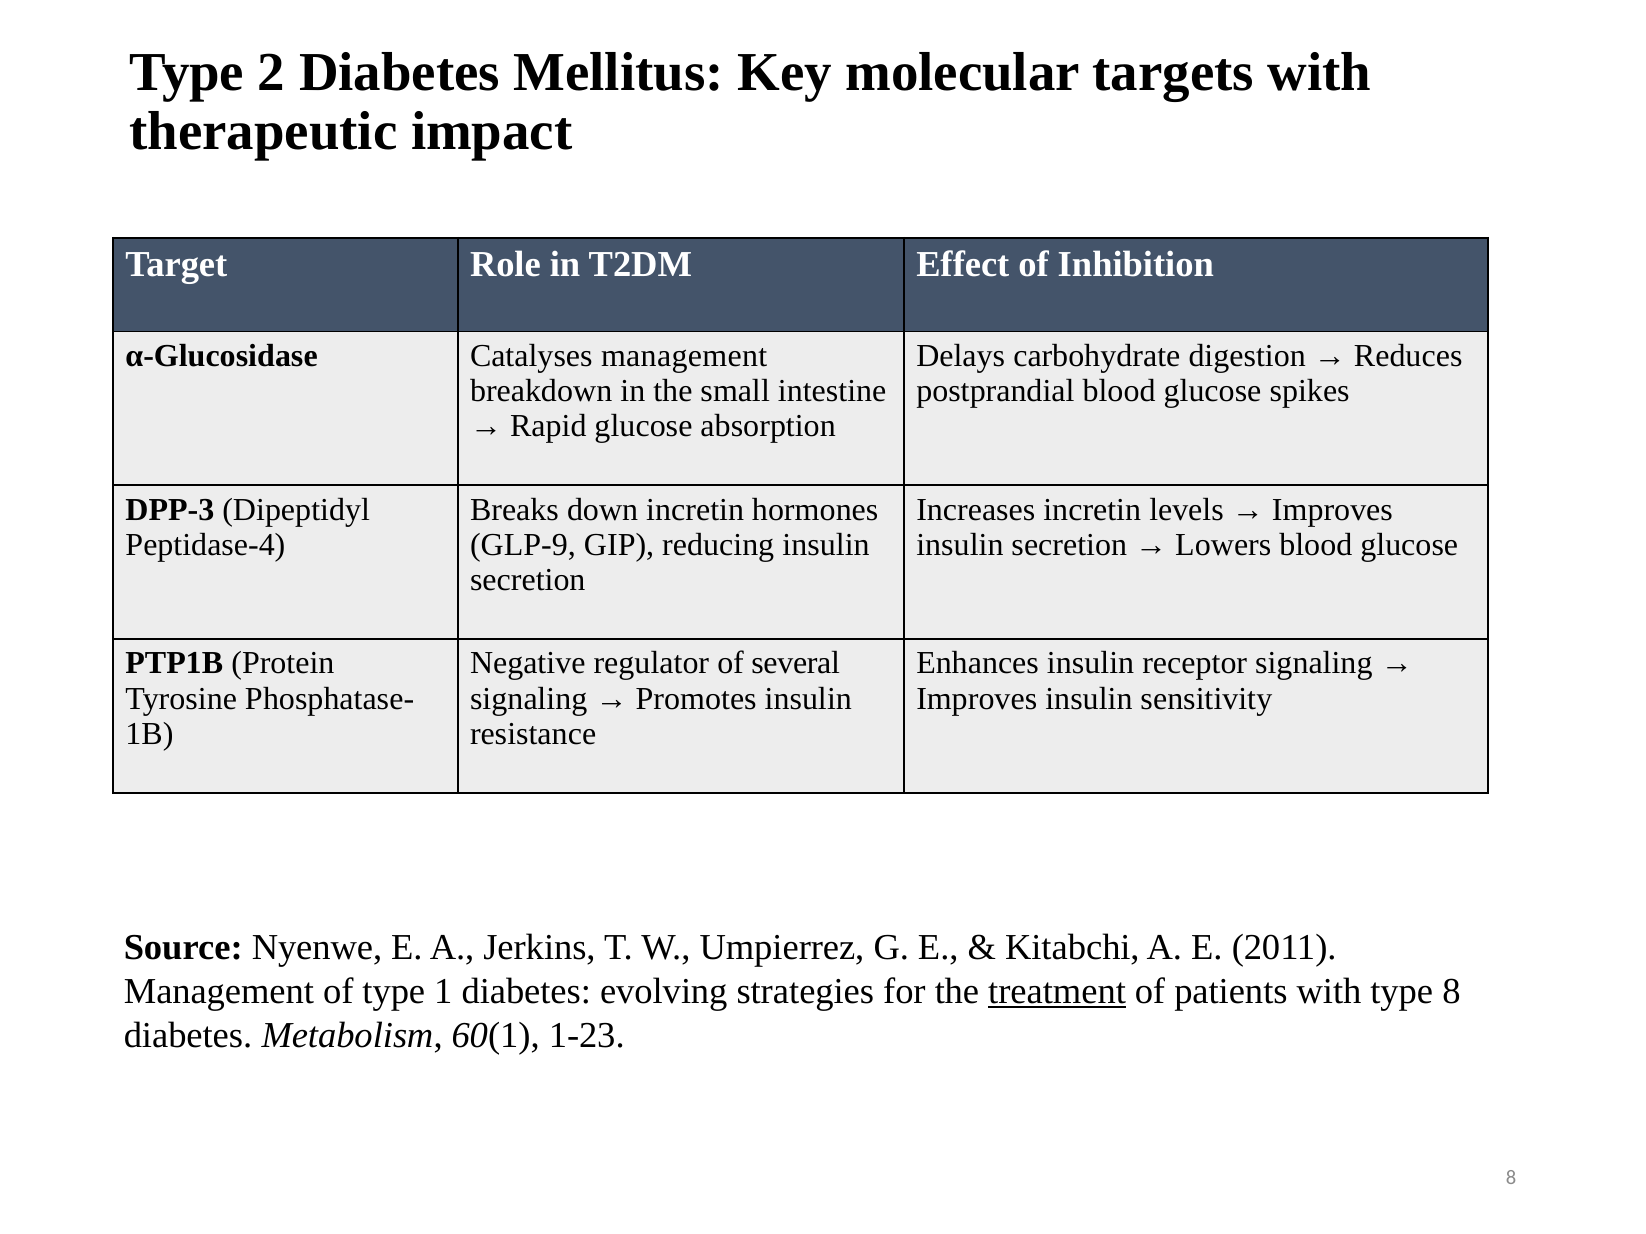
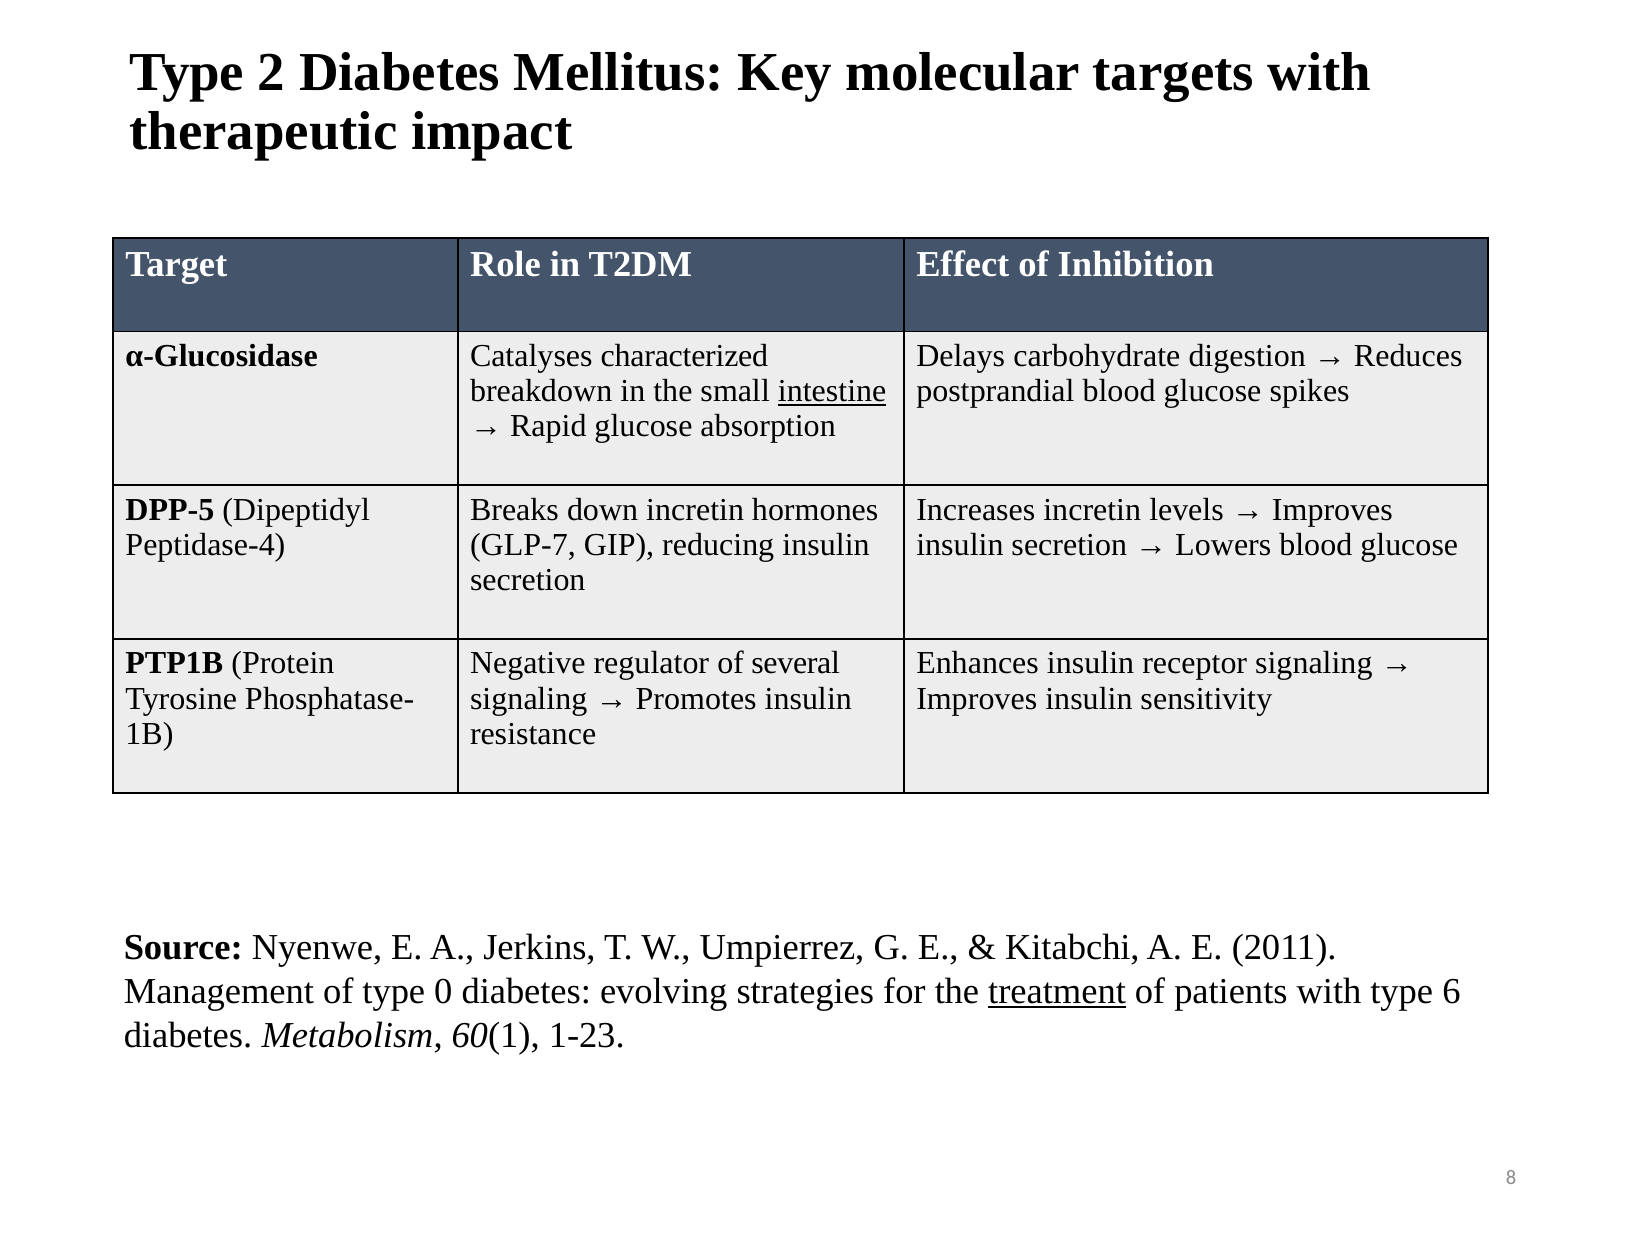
Catalyses management: management -> characterized
intestine underline: none -> present
DPP-3: DPP-3 -> DPP-5
GLP-9: GLP-9 -> GLP-7
1: 1 -> 0
type 8: 8 -> 6
